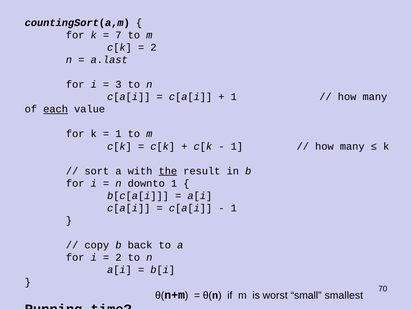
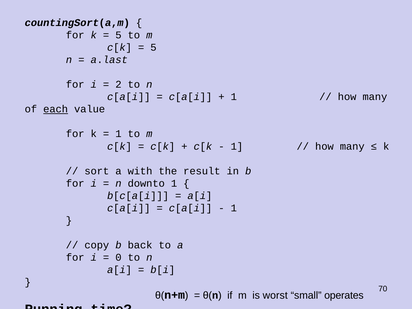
7 at (118, 35): 7 -> 5
2 at (153, 47): 2 -> 5
3: 3 -> 2
the underline: present -> none
2 at (118, 258): 2 -> 0
smallest: smallest -> operates
